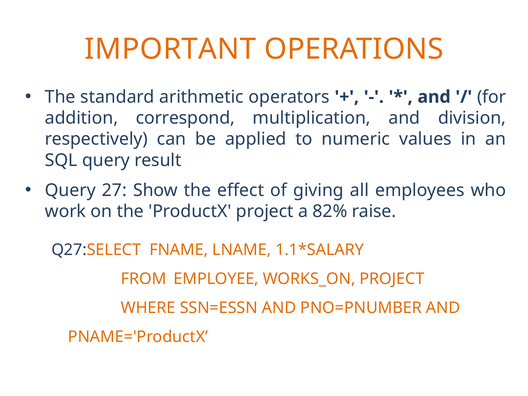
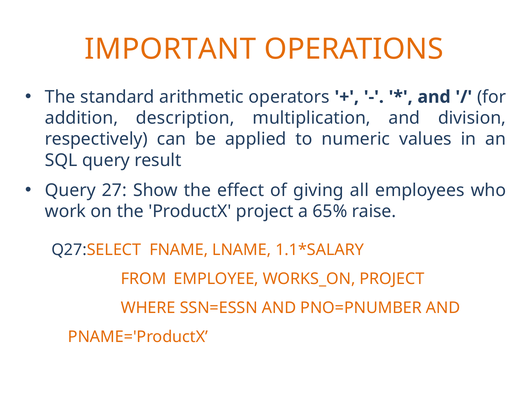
correspond: correspond -> description
82%: 82% -> 65%
